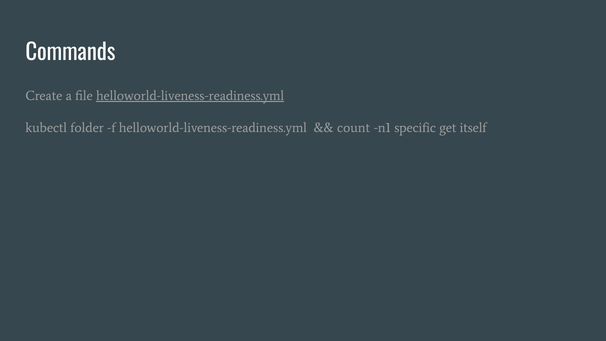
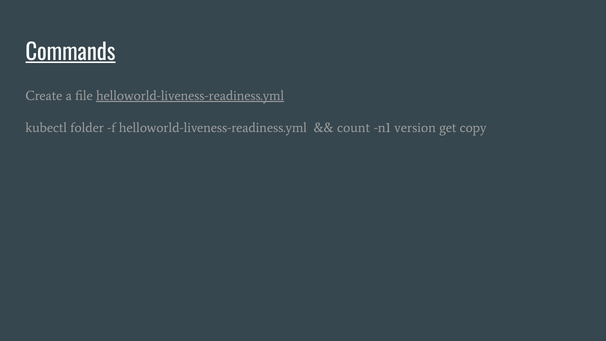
Commands underline: none -> present
specific: specific -> version
itself: itself -> copy
